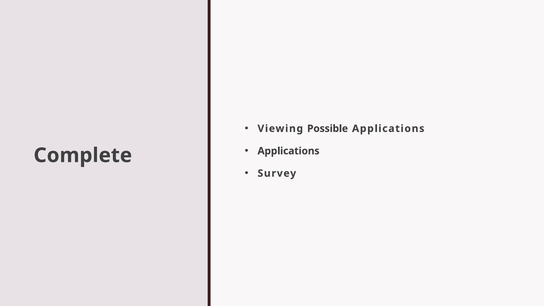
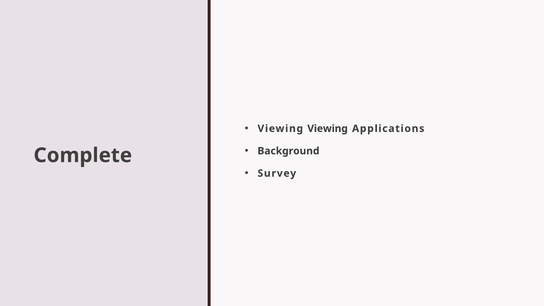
Viewing Possible: Possible -> Viewing
Applications at (289, 151): Applications -> Background
